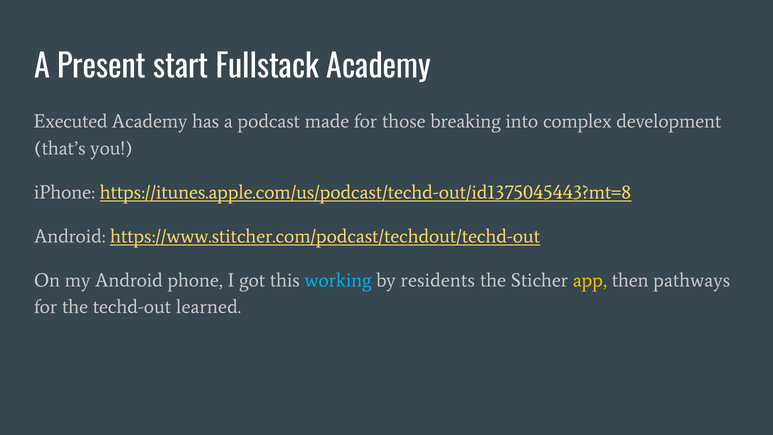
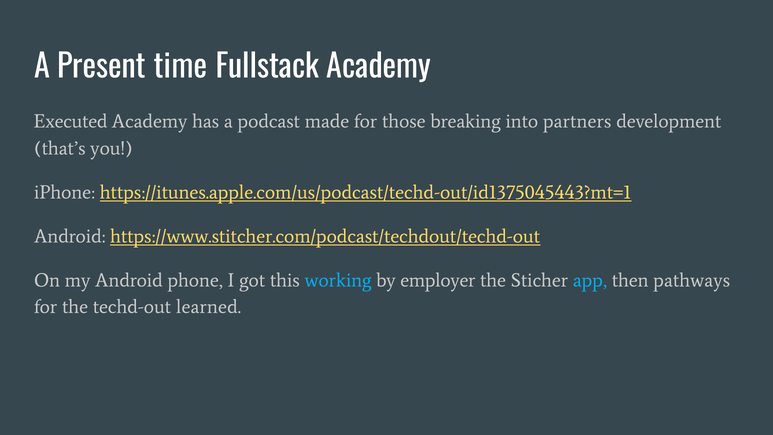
start: start -> time
complex: complex -> partners
https://itunes.apple.com/us/podcast/techd-out/id1375045443?mt=8: https://itunes.apple.com/us/podcast/techd-out/id1375045443?mt=8 -> https://itunes.apple.com/us/podcast/techd-out/id1375045443?mt=1
residents: residents -> employer
app colour: yellow -> light blue
